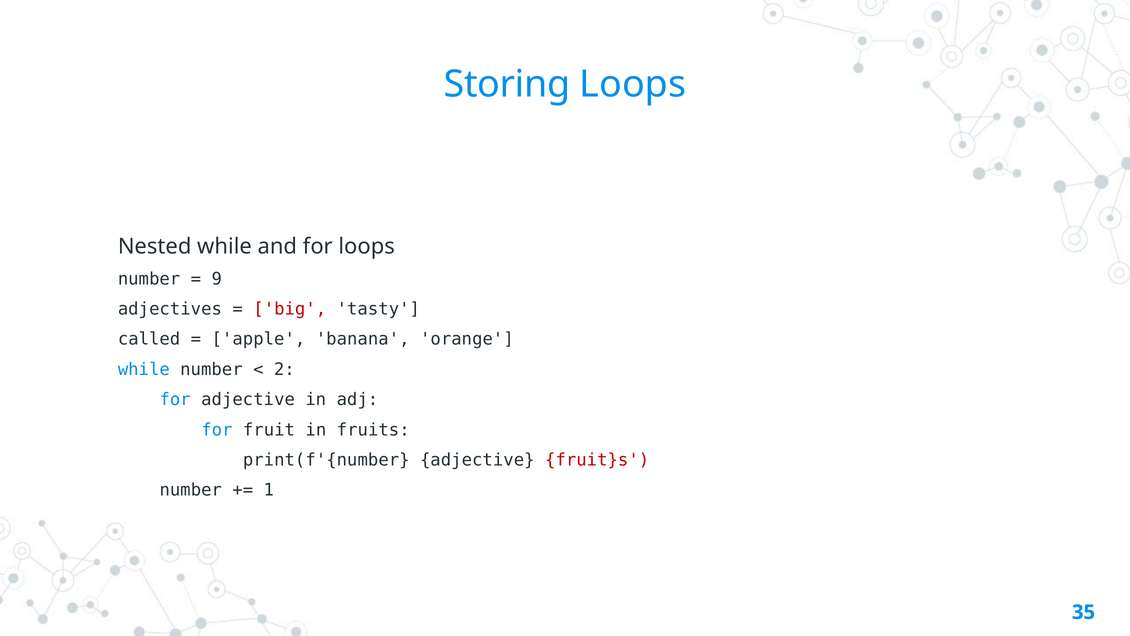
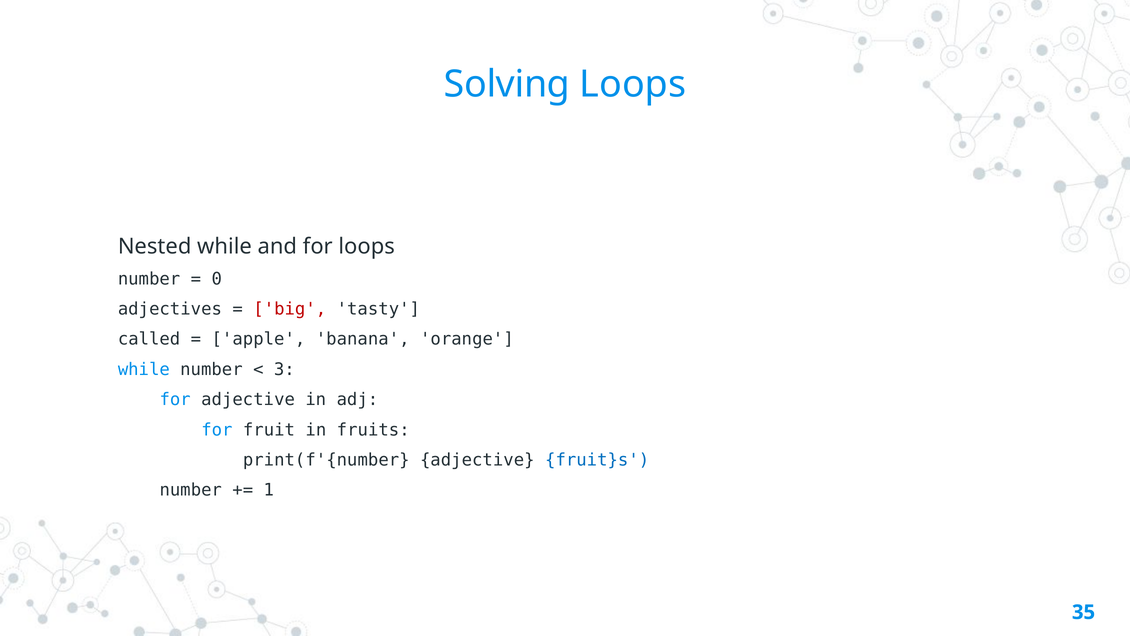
Storing: Storing -> Solving
9: 9 -> 0
2: 2 -> 3
fruit}s colour: red -> blue
